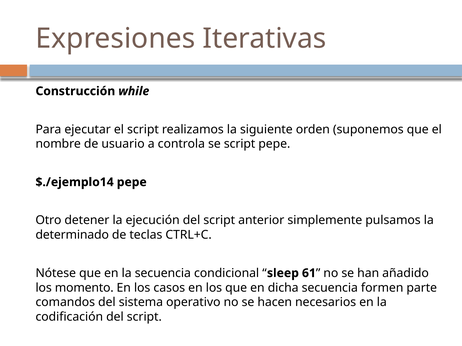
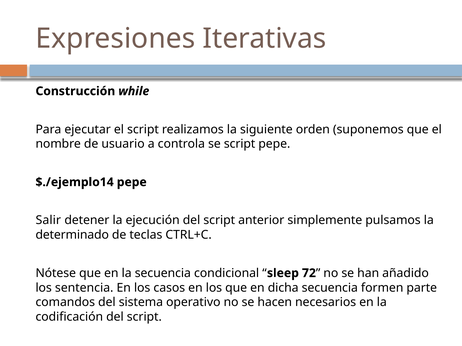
Otro: Otro -> Salir
61: 61 -> 72
momento: momento -> sentencia
